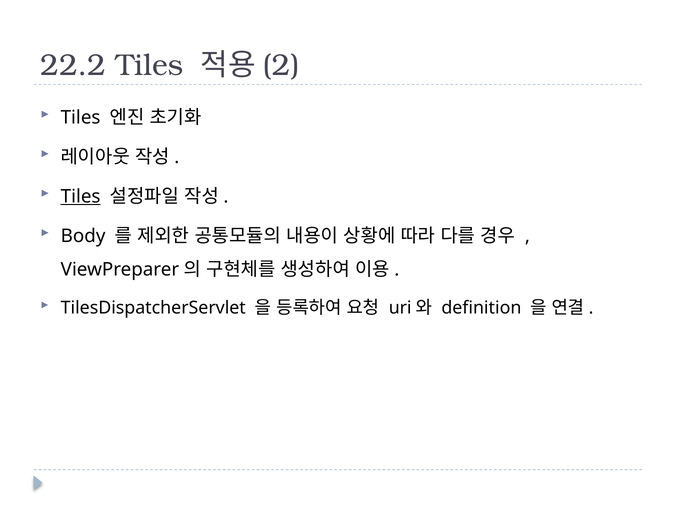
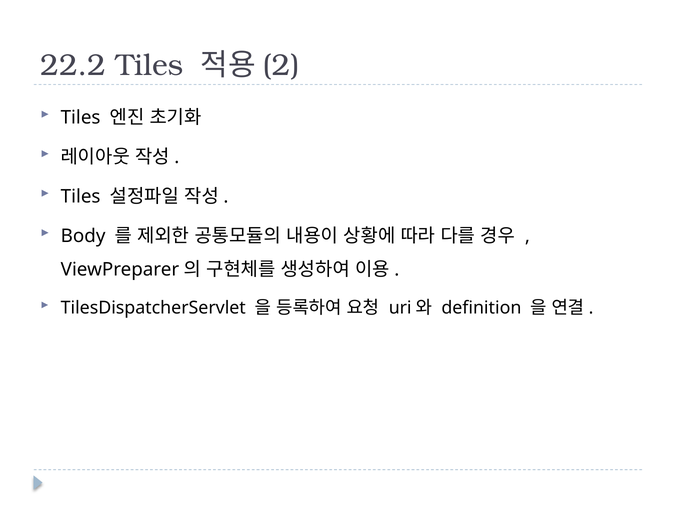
Tiles at (81, 196) underline: present -> none
